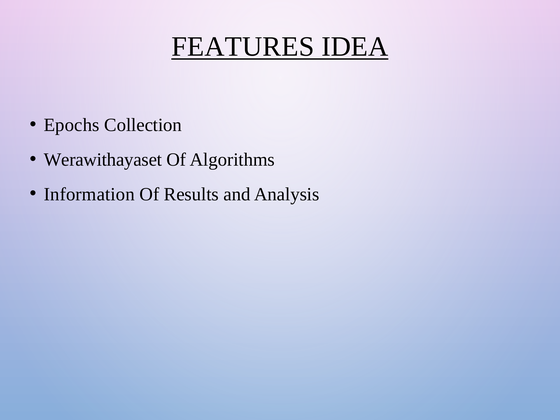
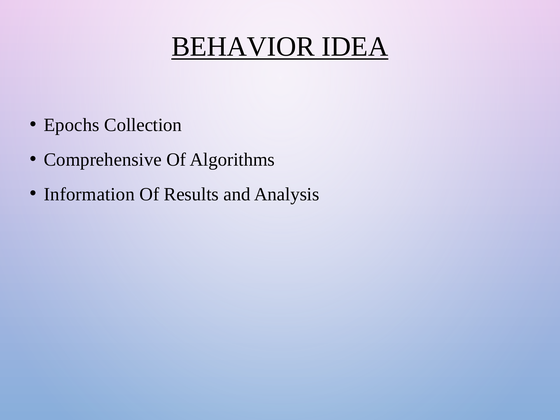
FEATURES: FEATURES -> BEHAVIOR
Werawithayaset: Werawithayaset -> Comprehensive
